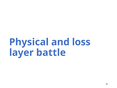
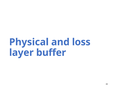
battle: battle -> buffer
